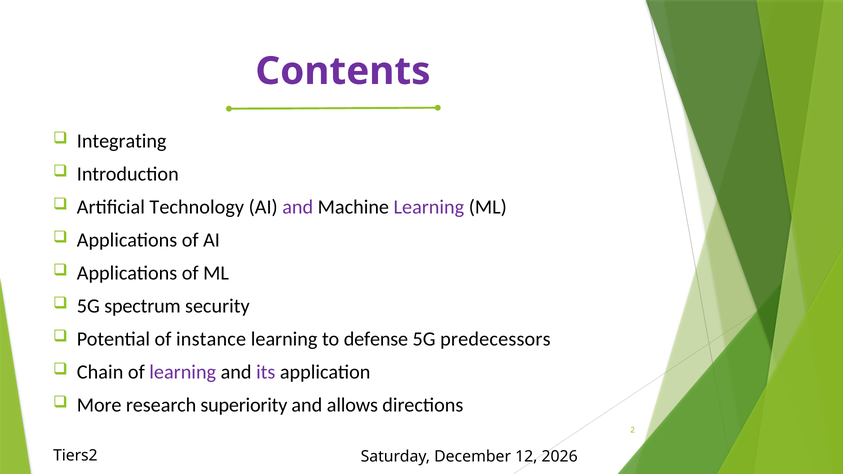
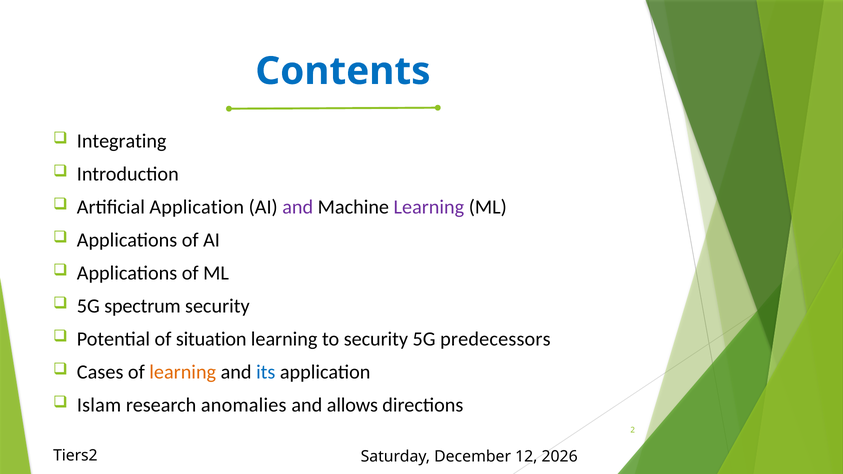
Contents colour: purple -> blue
Artificial Technology: Technology -> Application
instance: instance -> situation
to defense: defense -> security
Chain: Chain -> Cases
learning at (183, 372) colour: purple -> orange
its colour: purple -> blue
More: More -> Islam
superiority: superiority -> anomalies
